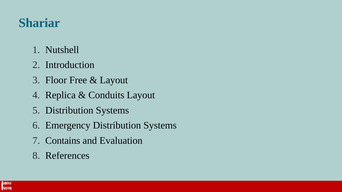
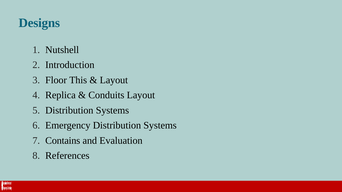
Shariar: Shariar -> Designs
Free: Free -> This
